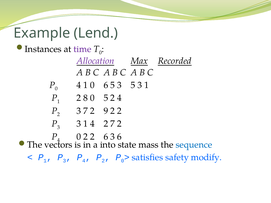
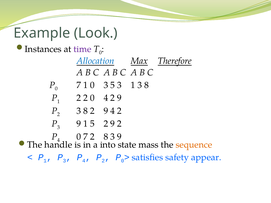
Lend: Lend -> Look
Allocation colour: purple -> blue
Recorded: Recorded -> Therefore
4 at (79, 85): 4 -> 7
0 6: 6 -> 3
3 5: 5 -> 1
1 at (147, 85): 1 -> 8
2 8: 8 -> 2
0 5: 5 -> 4
4 at (119, 98): 4 -> 9
2 3 7: 7 -> 8
9 2: 2 -> 4
3 at (79, 124): 3 -> 9
1 4: 4 -> 5
7 at (113, 124): 7 -> 9
4 0 2: 2 -> 7
2 6: 6 -> 8
6 at (119, 137): 6 -> 9
vectors: vectors -> handle
sequence colour: blue -> orange
modify: modify -> appear
